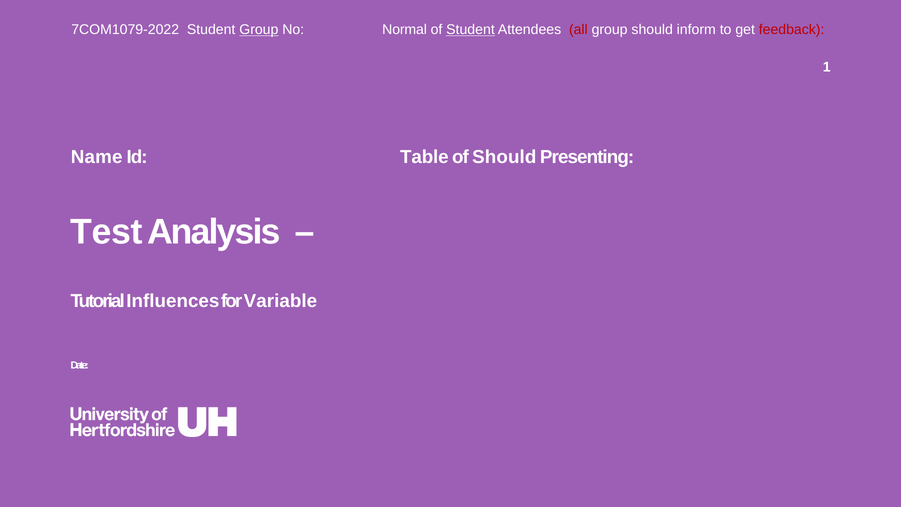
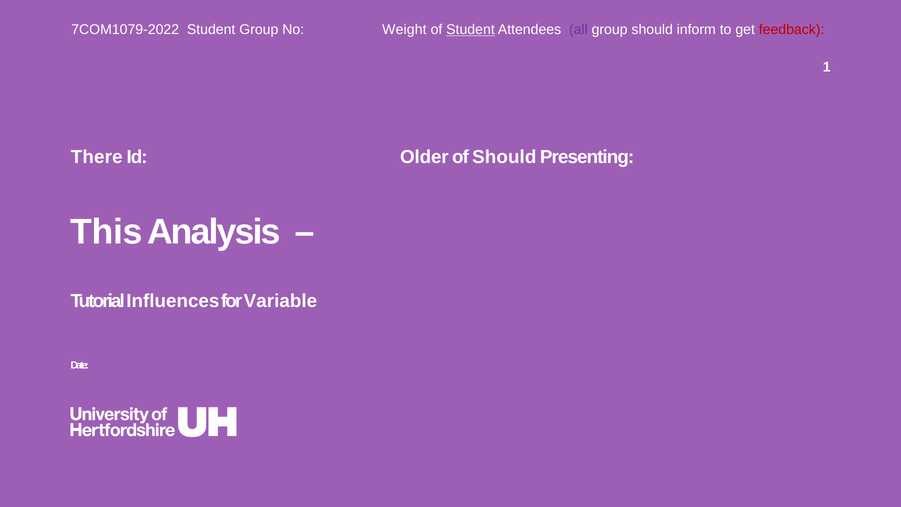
Group at (259, 30) underline: present -> none
Normal: Normal -> Weight
all colour: red -> purple
Name: Name -> There
Table: Table -> Older
Test: Test -> This
